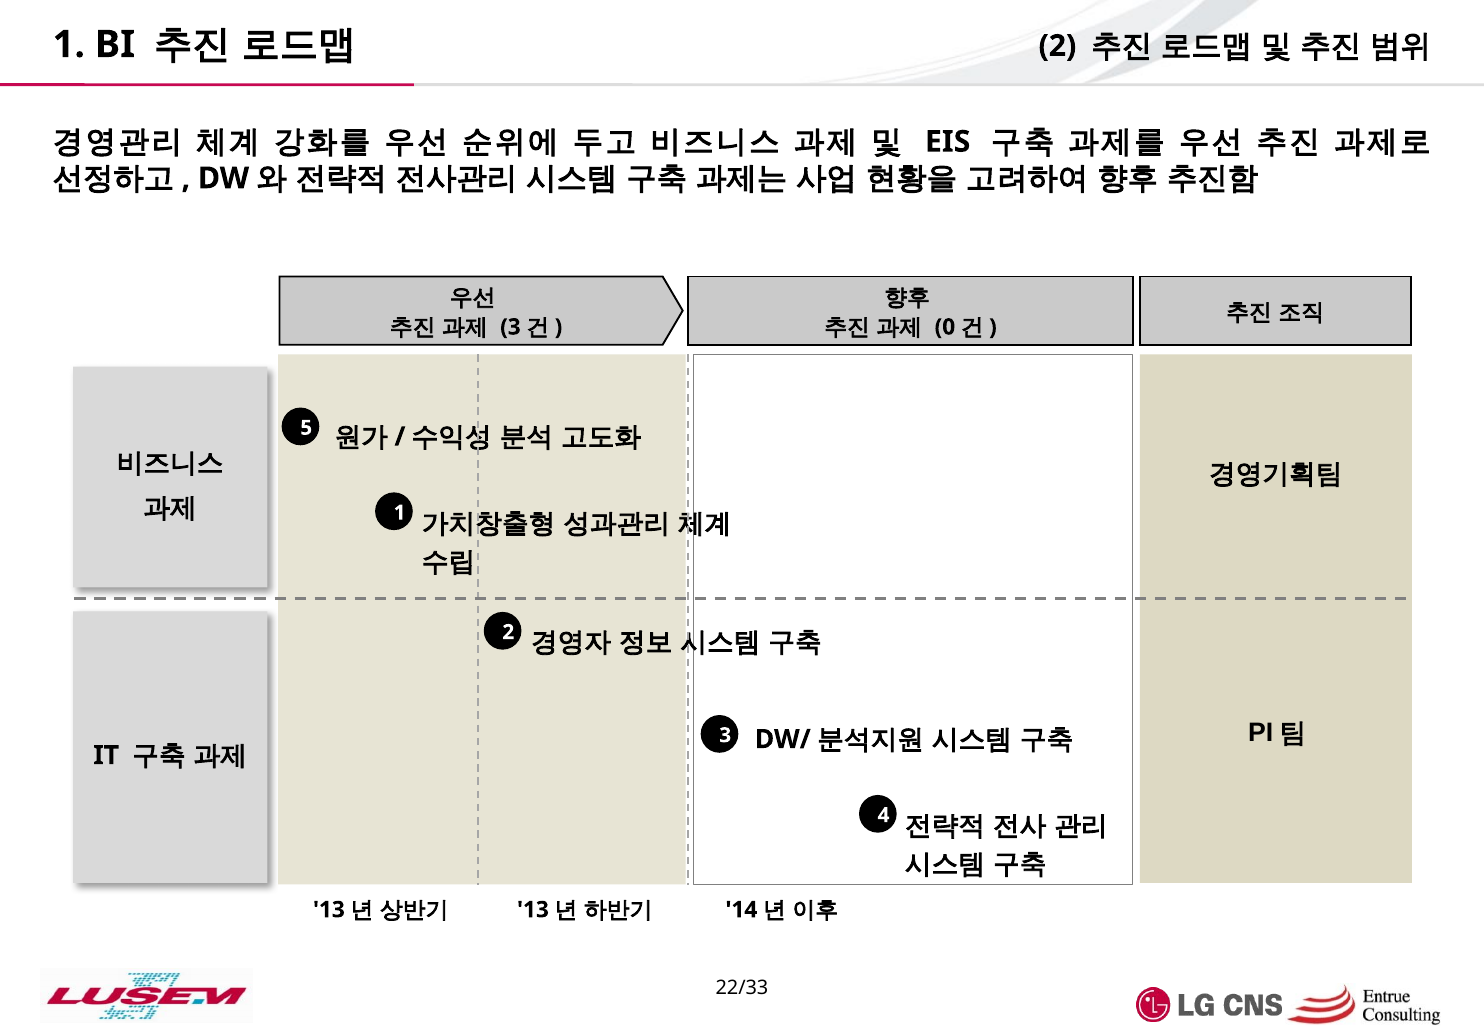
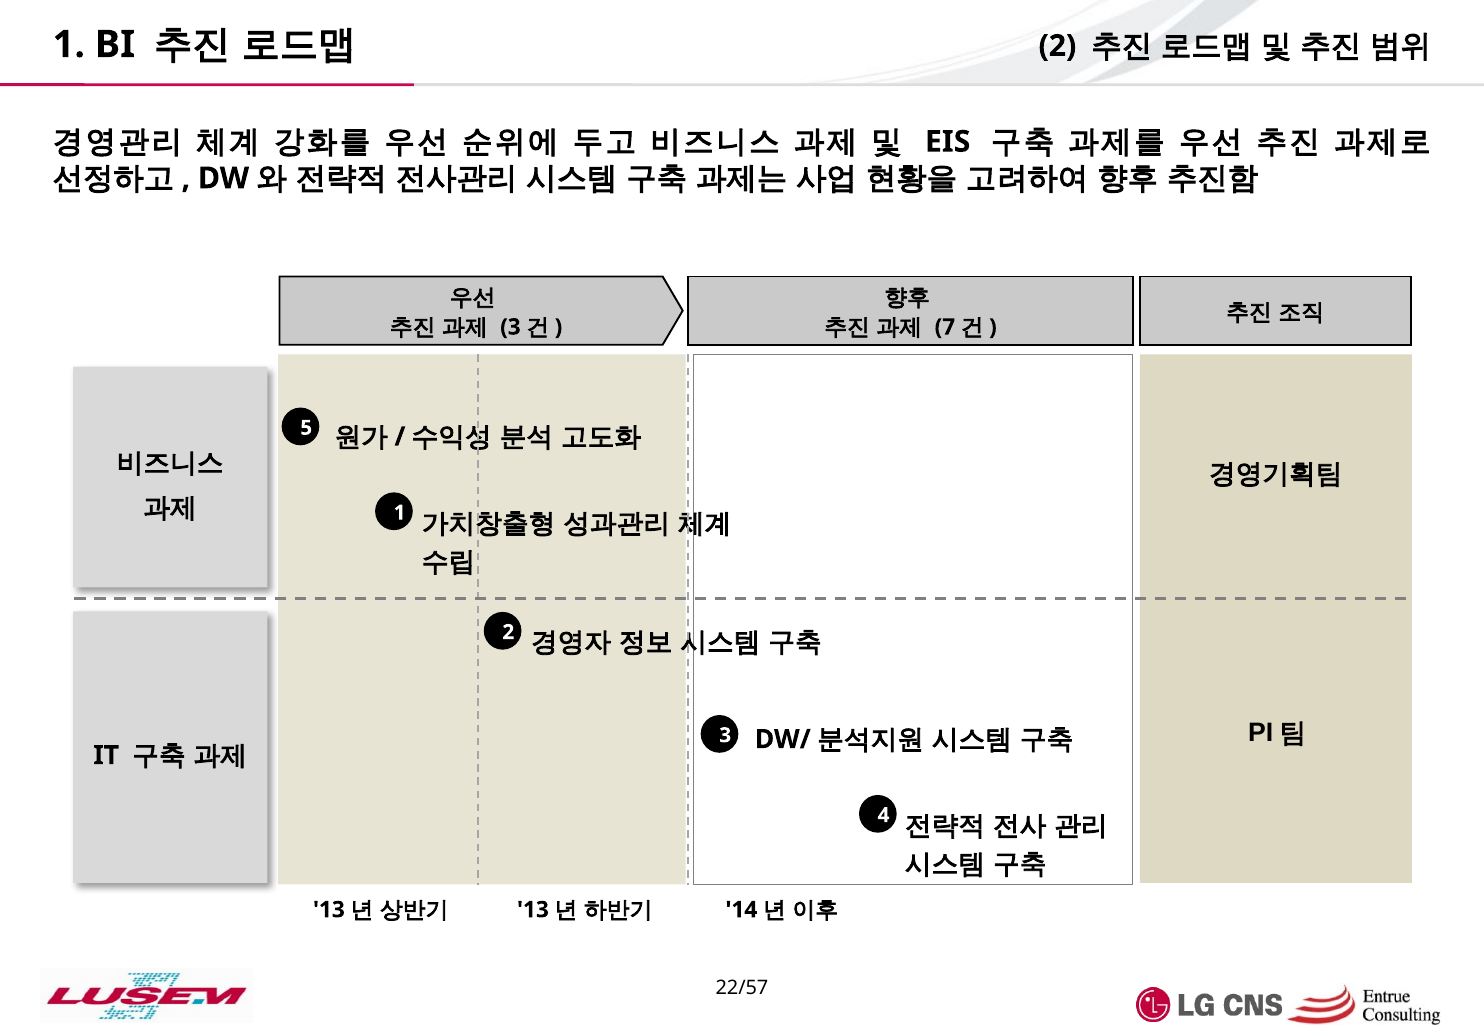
0: 0 -> 7
22/33: 22/33 -> 22/57
